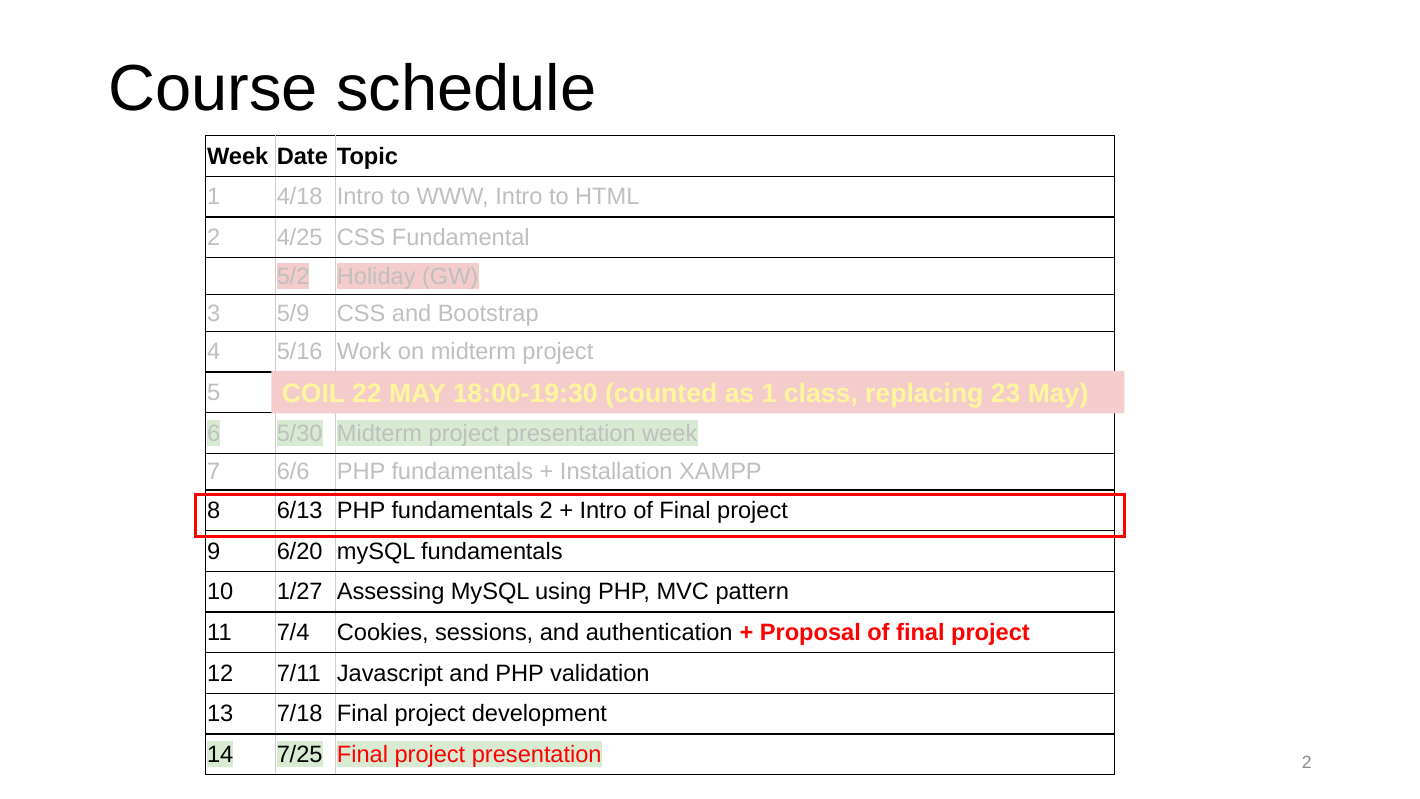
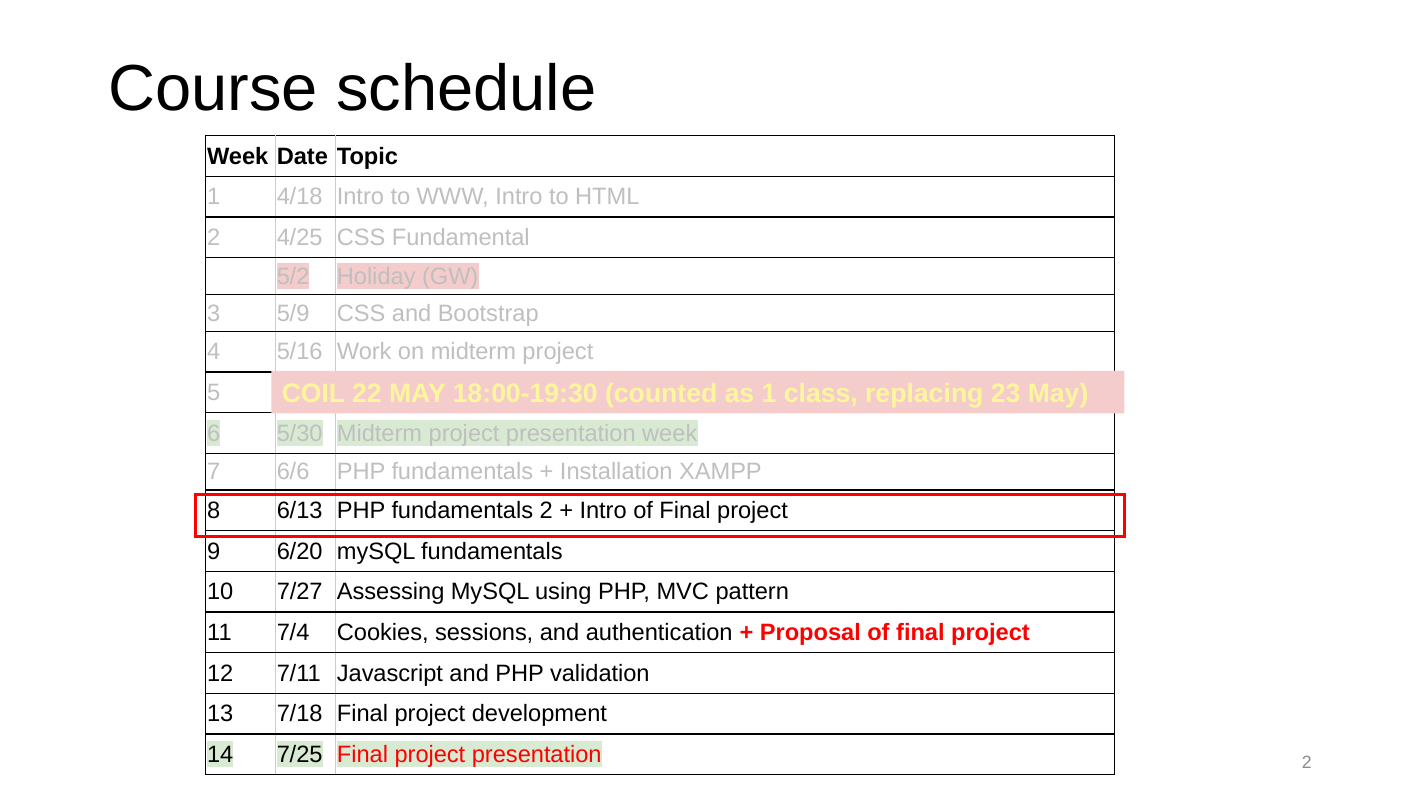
1/27: 1/27 -> 7/27
